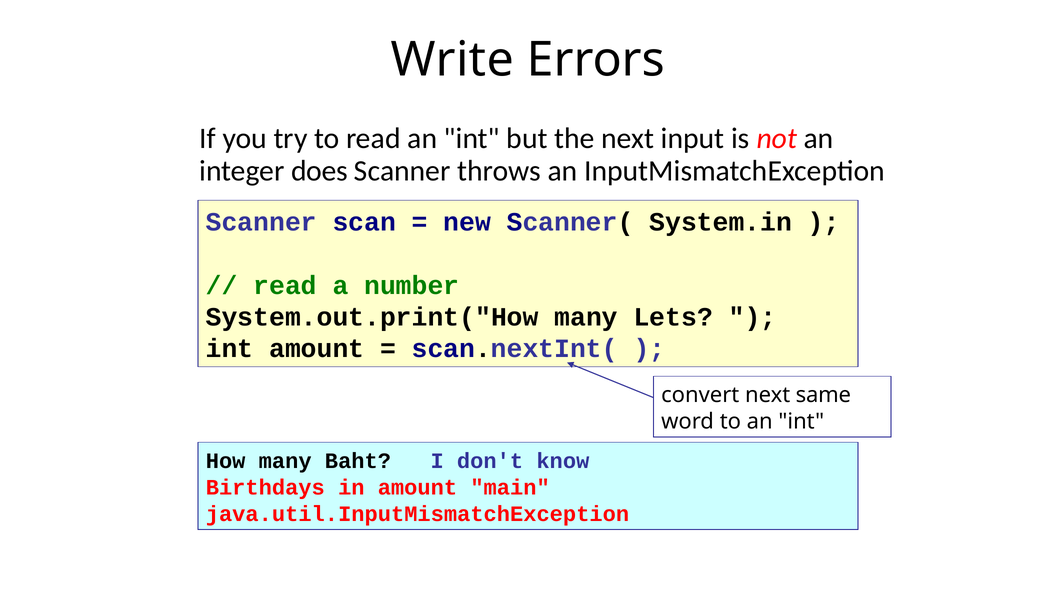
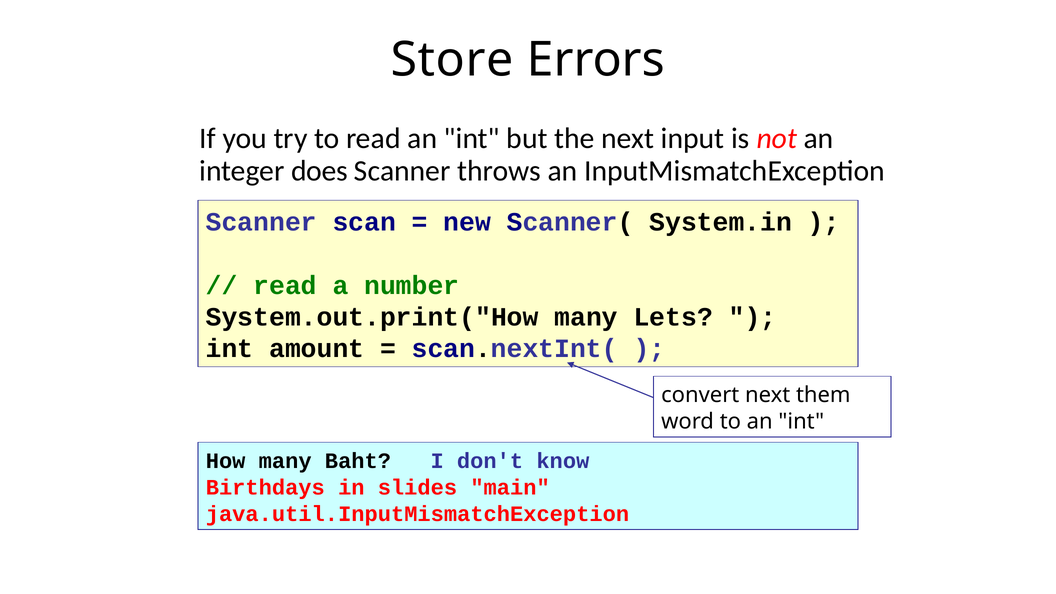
Write: Write -> Store
same: same -> them
in amount: amount -> slides
